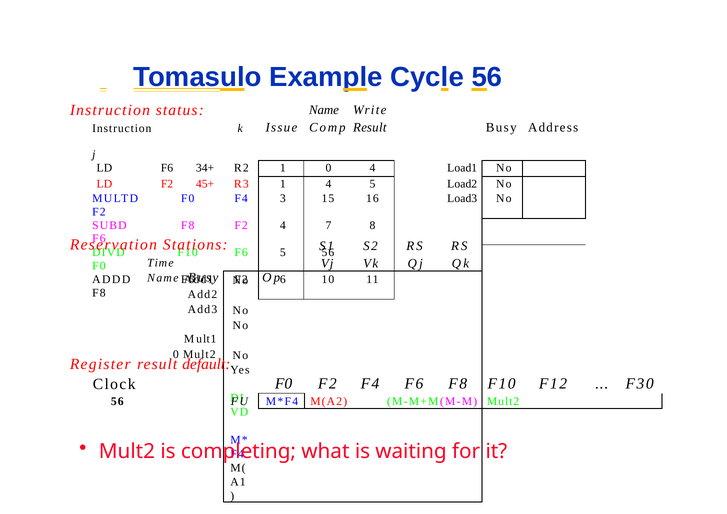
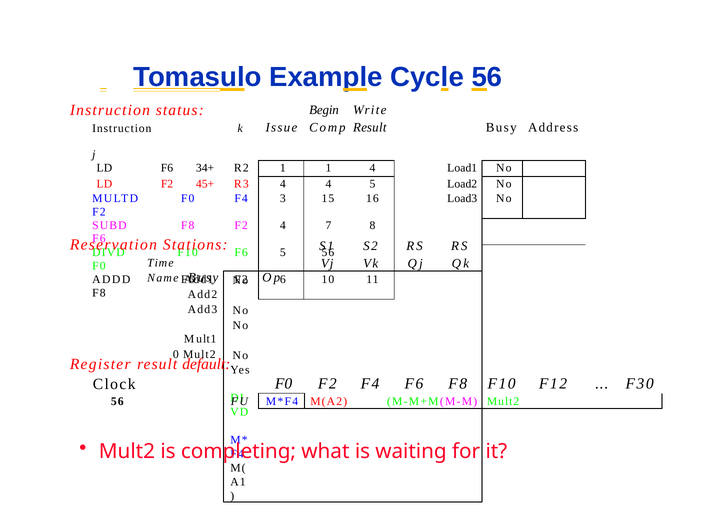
status Name: Name -> Begin
1 0: 0 -> 1
R3 1: 1 -> 4
